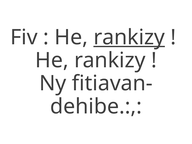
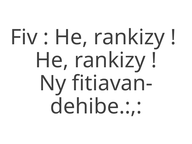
rankizy at (129, 37) underline: present -> none
